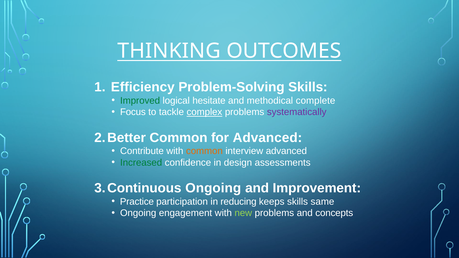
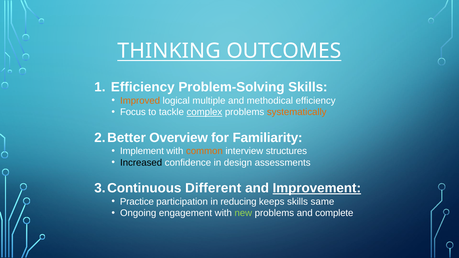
Improved colour: green -> orange
hesitate: hesitate -> multiple
methodical complete: complete -> efficiency
systematically colour: purple -> orange
Common at (178, 138): Common -> Overview
for Advanced: Advanced -> Familiarity
Contribute: Contribute -> Implement
interview advanced: advanced -> structures
Increased colour: green -> black
Ongoing at (213, 188): Ongoing -> Different
Improvement underline: none -> present
concepts: concepts -> complete
